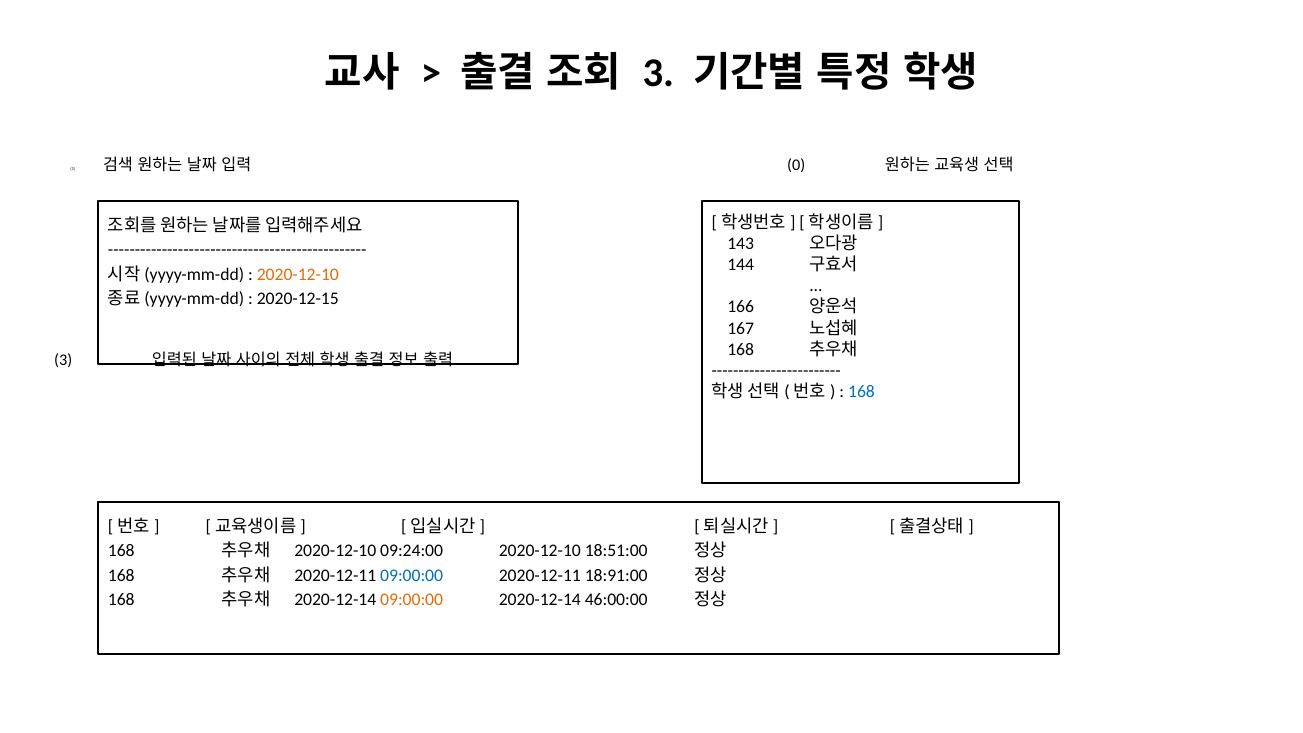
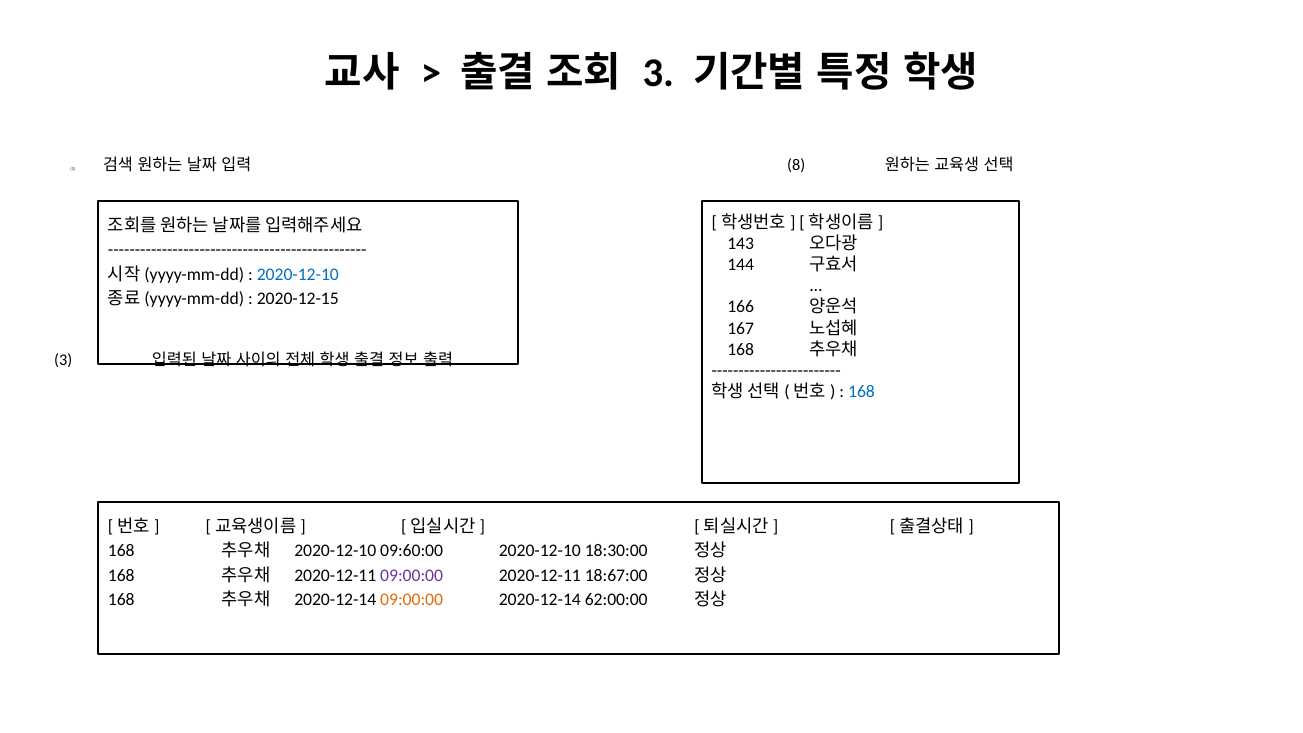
0: 0 -> 8
2020-12-10 at (298, 274) colour: orange -> blue
09:24:00: 09:24:00 -> 09:60:00
18:51:00: 18:51:00 -> 18:30:00
09:00:00 at (412, 575) colour: blue -> purple
18:91:00: 18:91:00 -> 18:67:00
46:00:00: 46:00:00 -> 62:00:00
